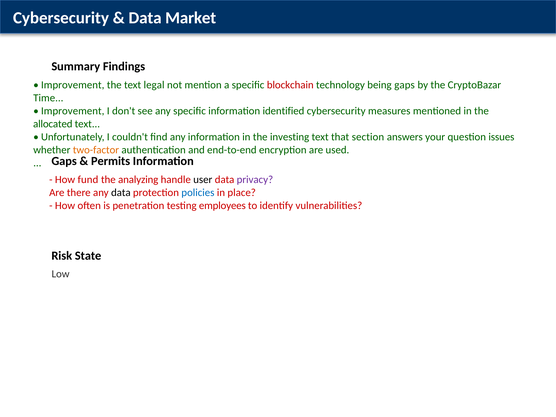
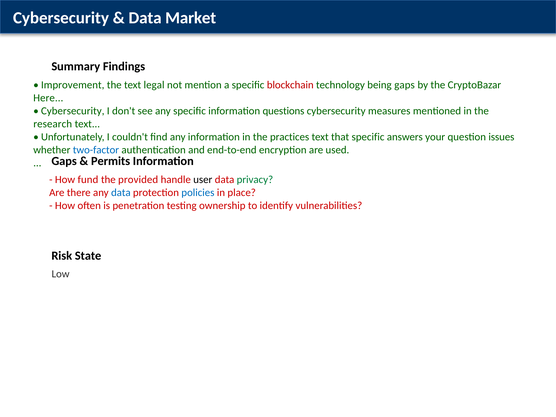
Time: Time -> Here
Improvement at (73, 111): Improvement -> Cybersecurity
identified: identified -> questions
allocated: allocated -> research
investing: investing -> practices
that section: section -> specific
two-factor colour: orange -> blue
analyzing: analyzing -> provided
privacy colour: purple -> green
data at (121, 193) colour: black -> blue
employees: employees -> ownership
